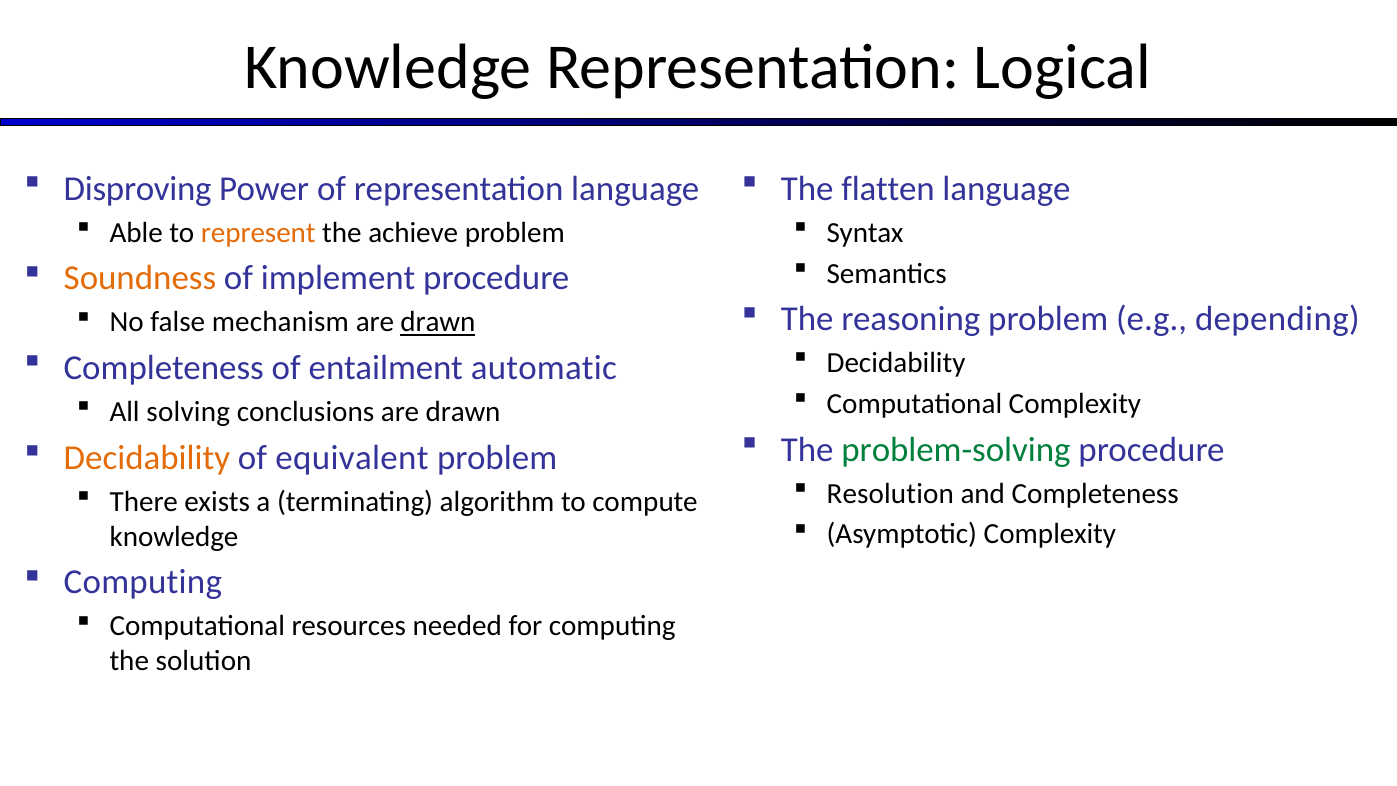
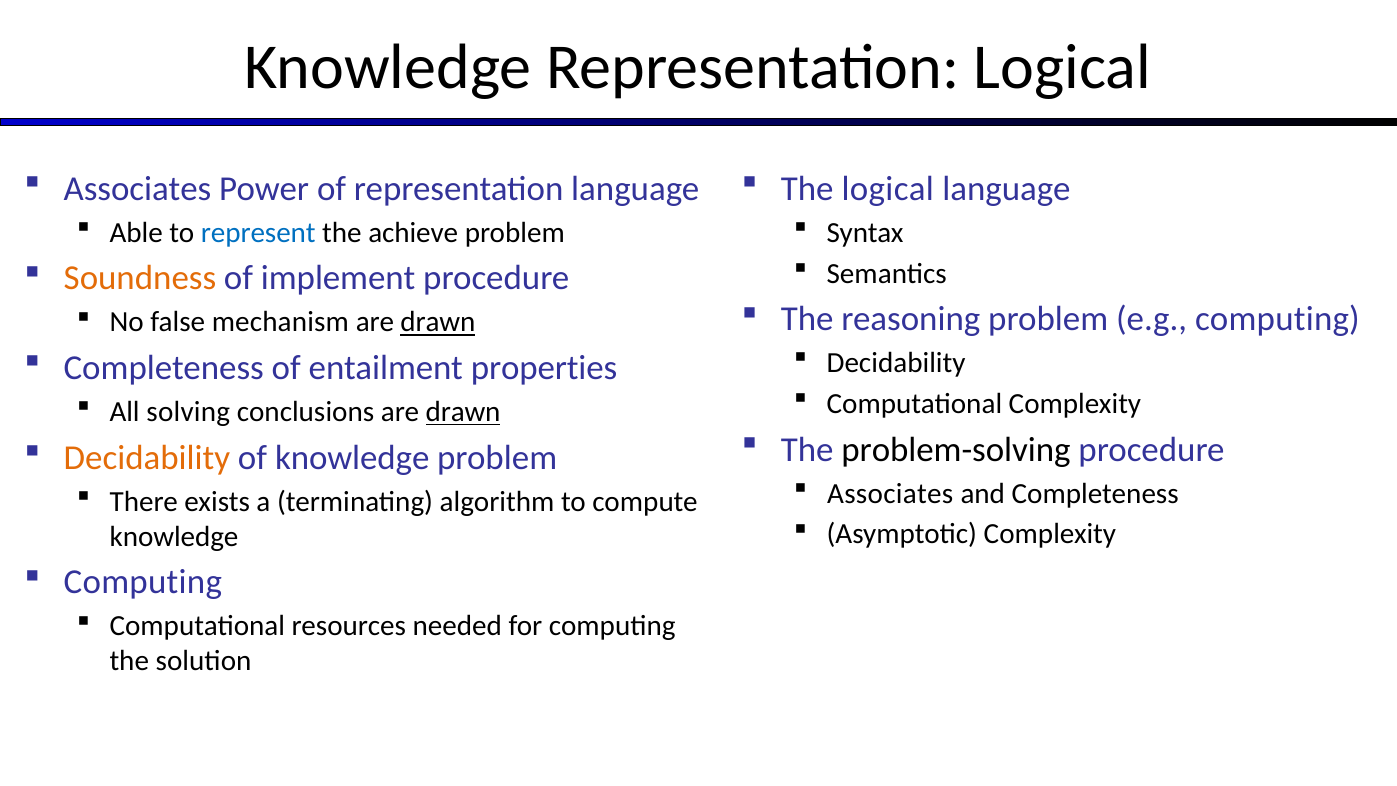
Disproving at (138, 189): Disproving -> Associates
The flatten: flatten -> logical
represent colour: orange -> blue
e.g depending: depending -> computing
automatic: automatic -> properties
drawn at (463, 412) underline: none -> present
problem-solving colour: green -> black
of equivalent: equivalent -> knowledge
Resolution at (890, 493): Resolution -> Associates
